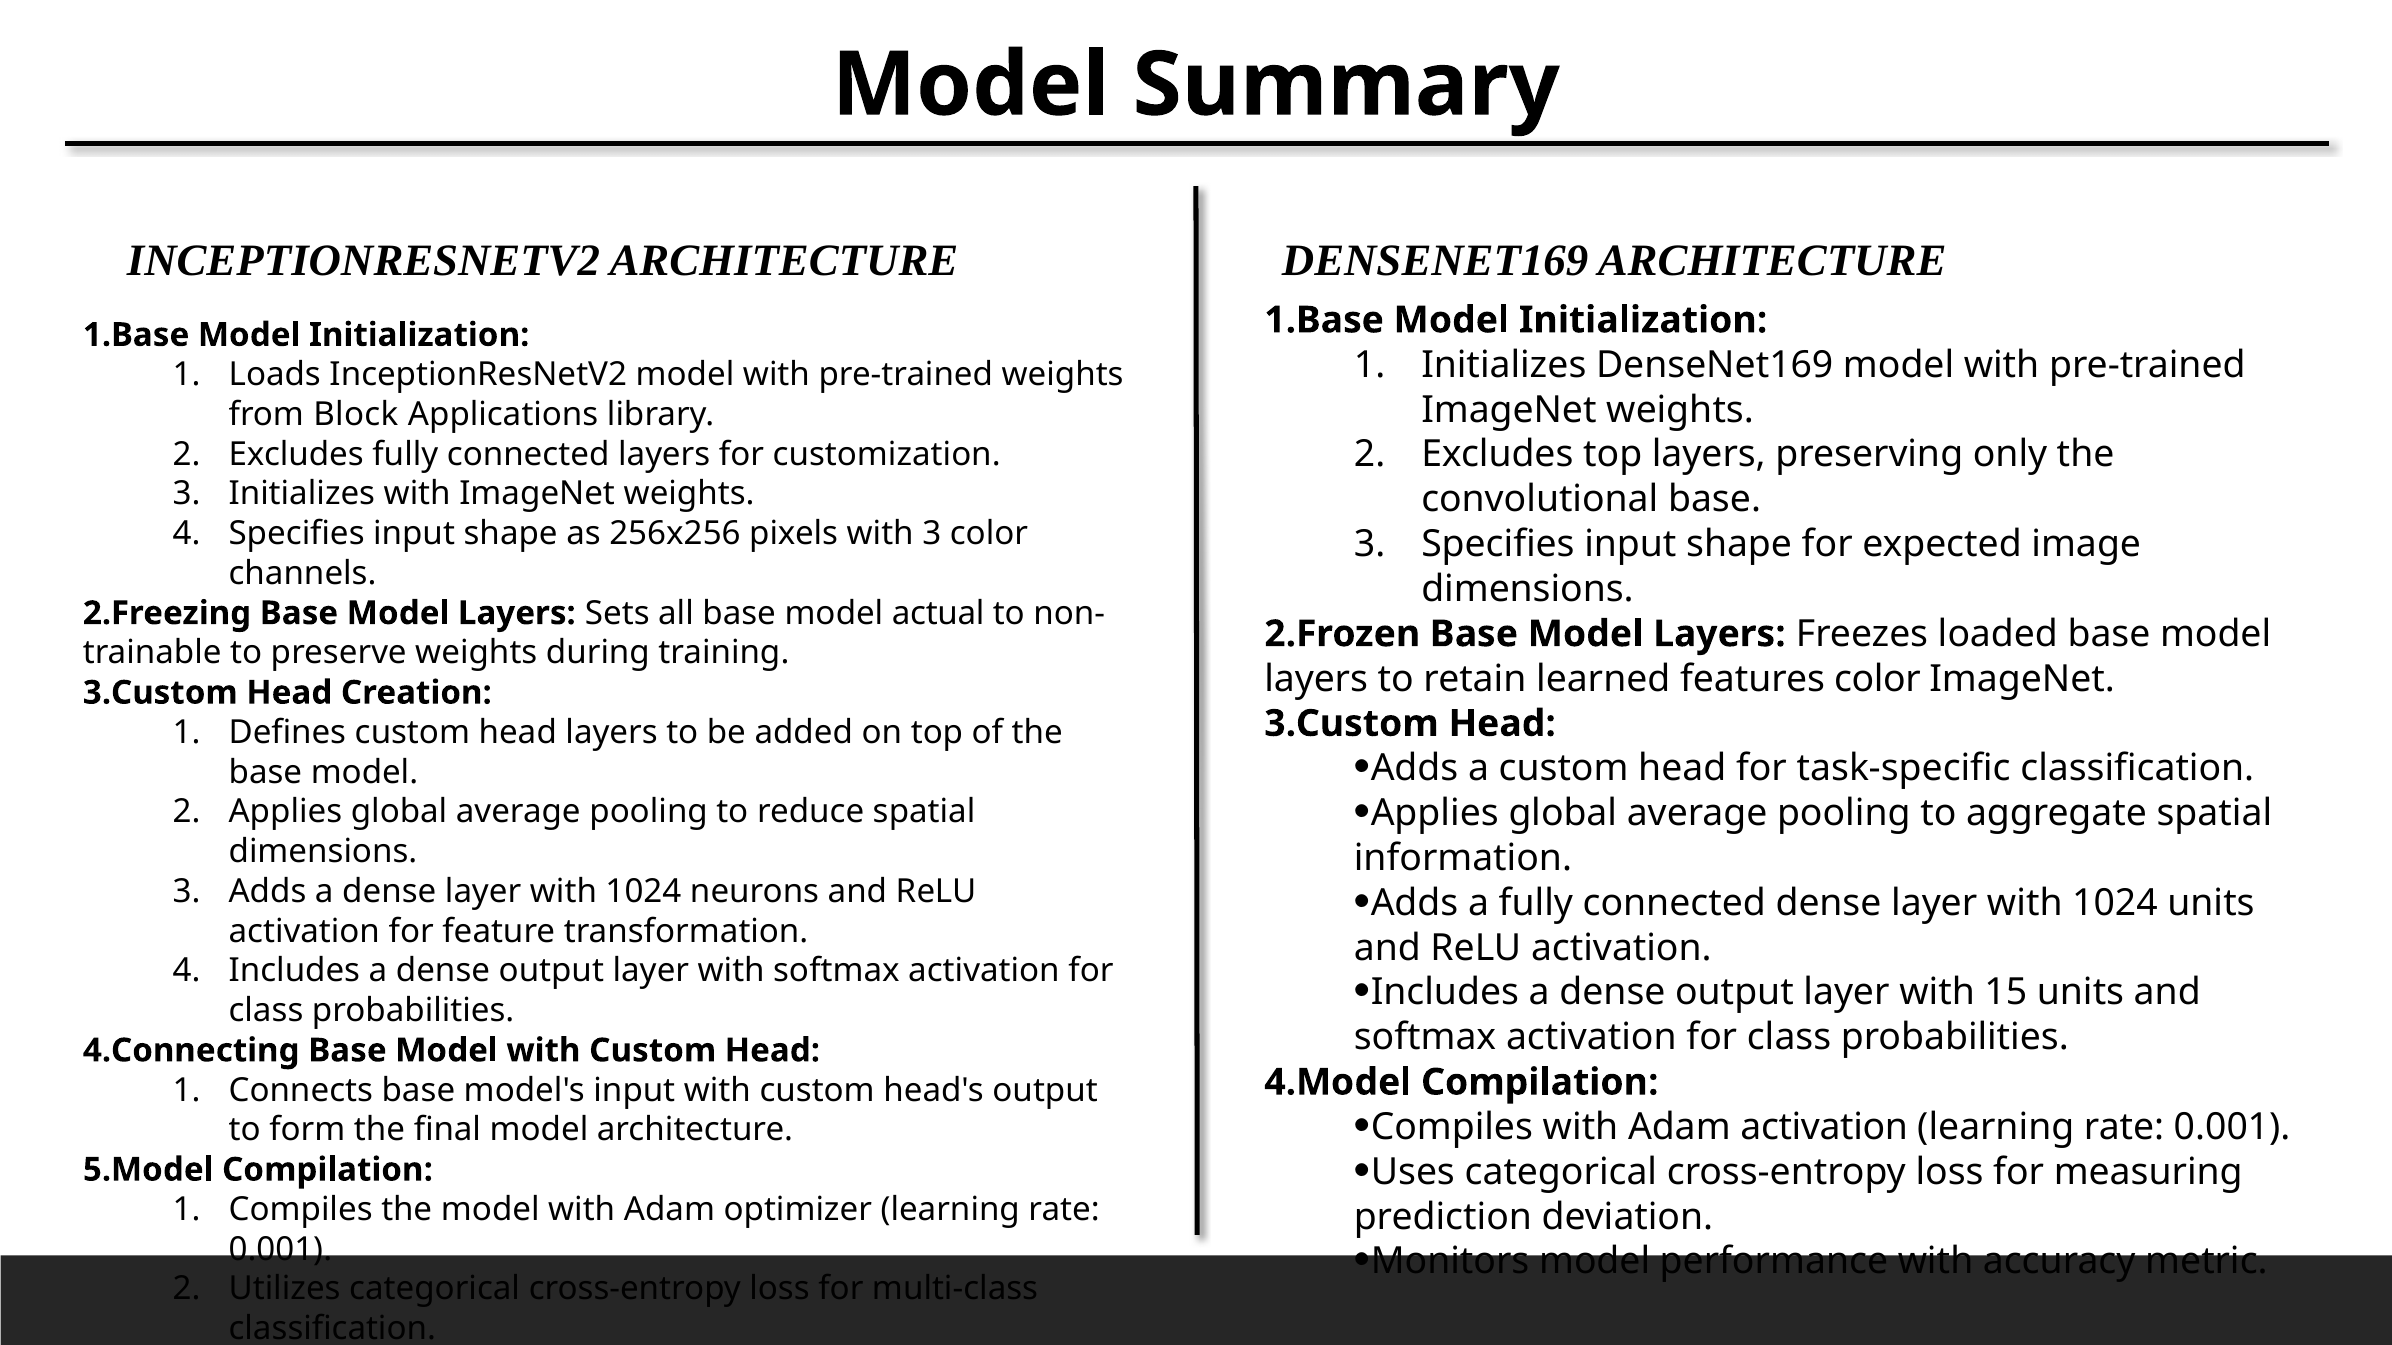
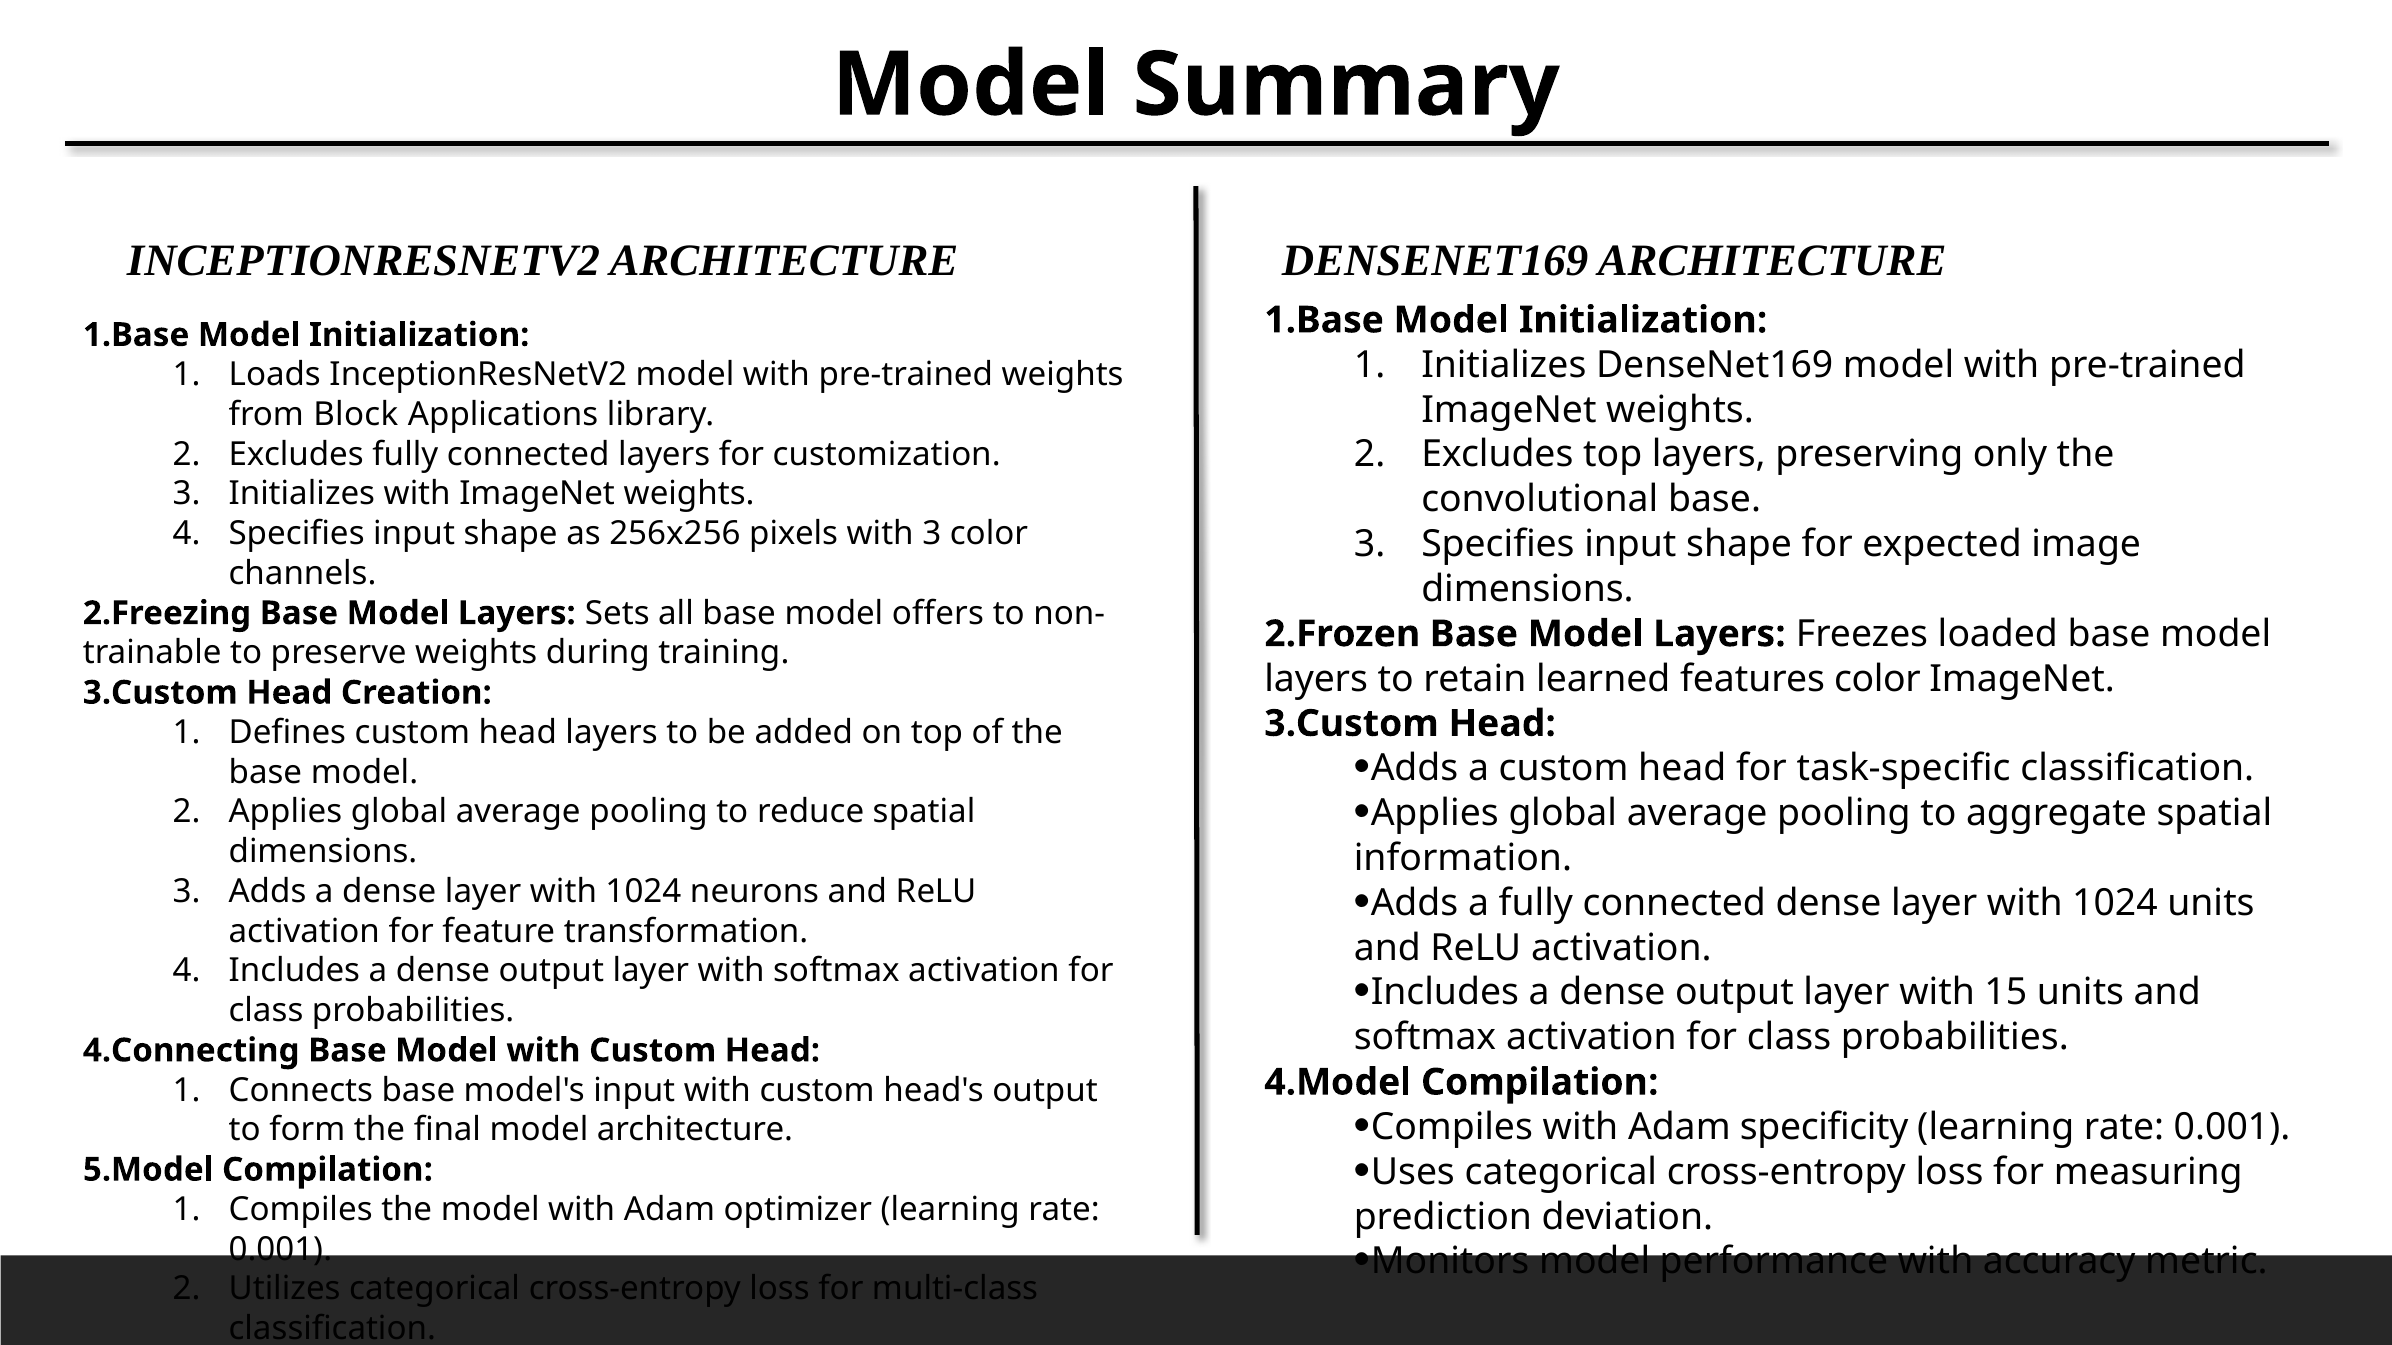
actual: actual -> offers
Adam activation: activation -> specificity
